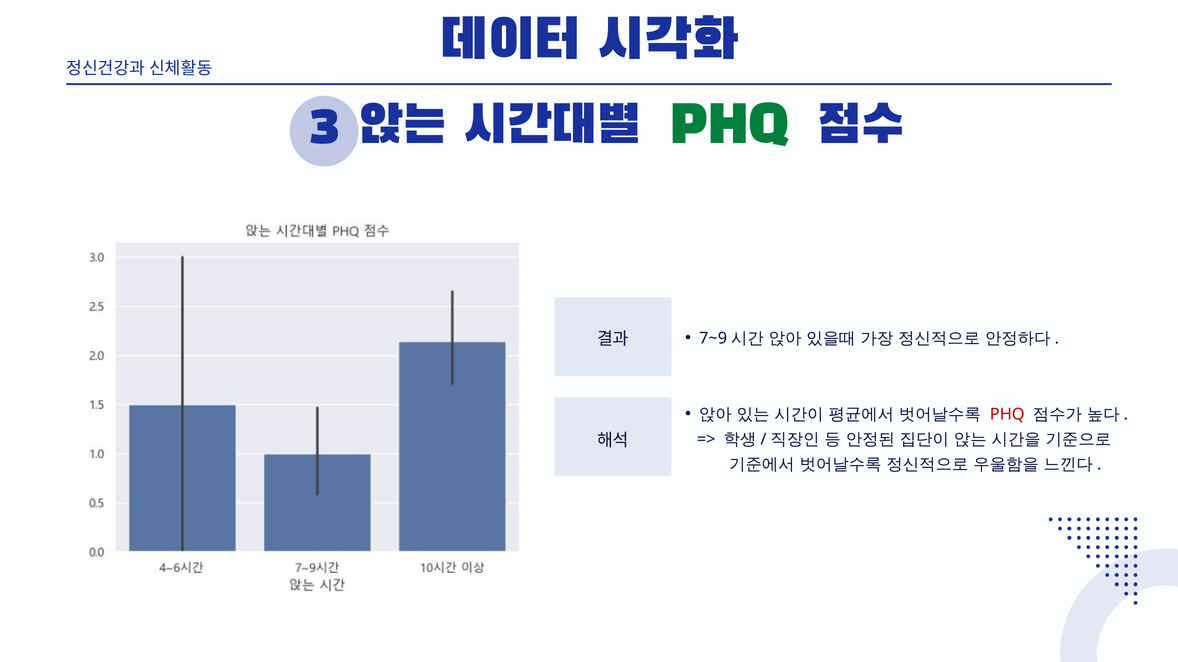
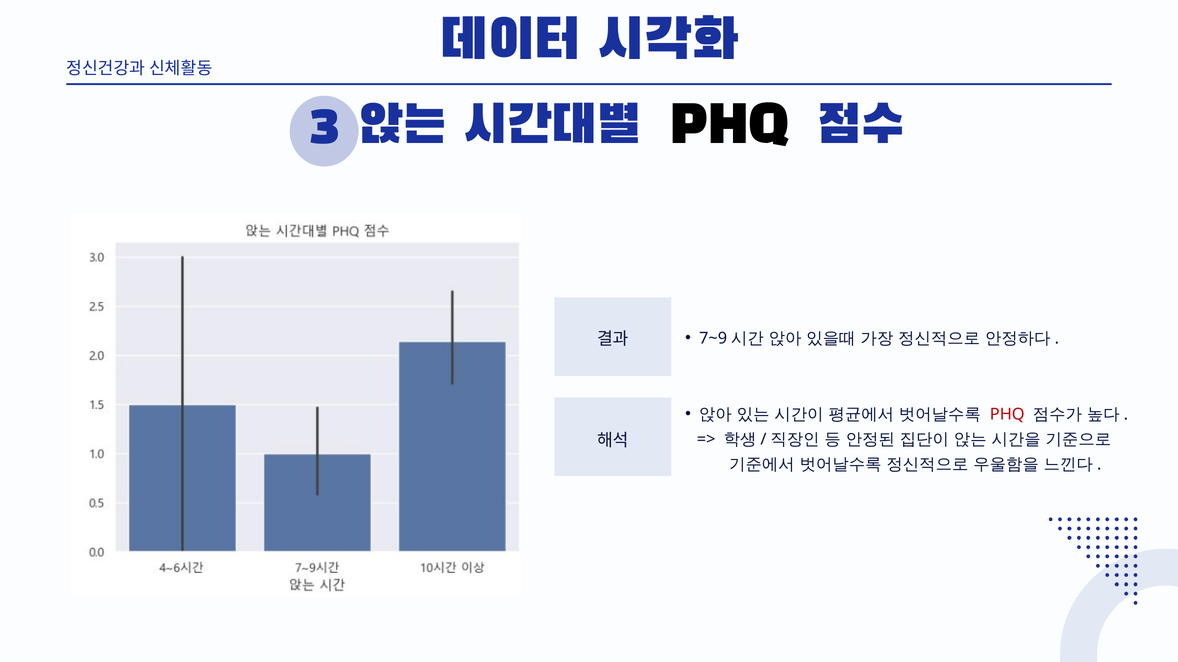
PHQ at (730, 126) colour: green -> black
